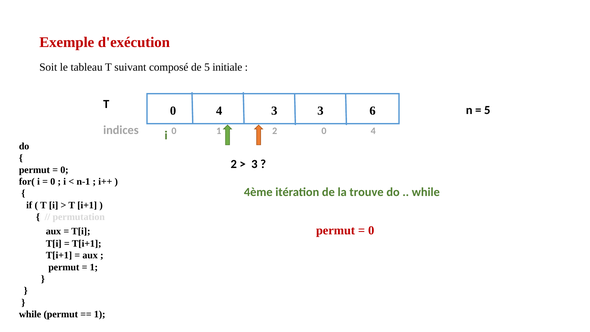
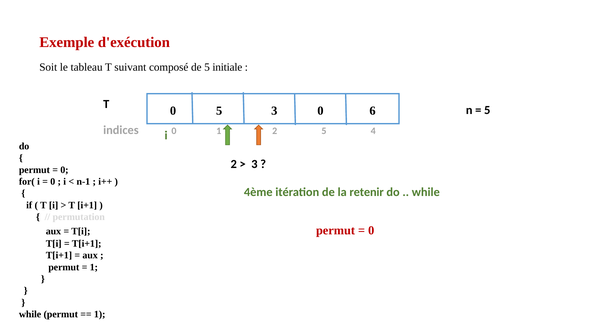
4 at (219, 111): 4 -> 5
3 3: 3 -> 0
2 0: 0 -> 5
trouve: trouve -> retenir
